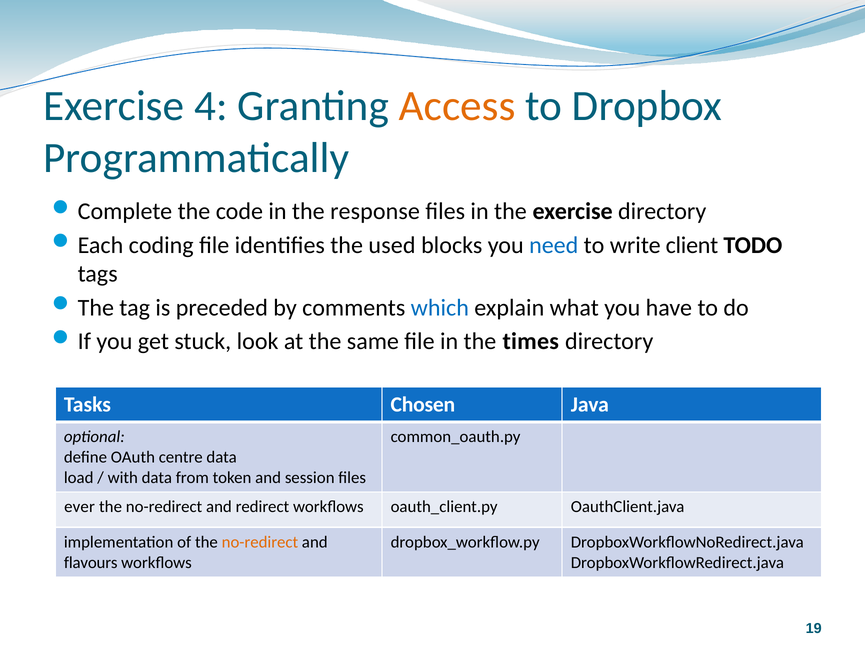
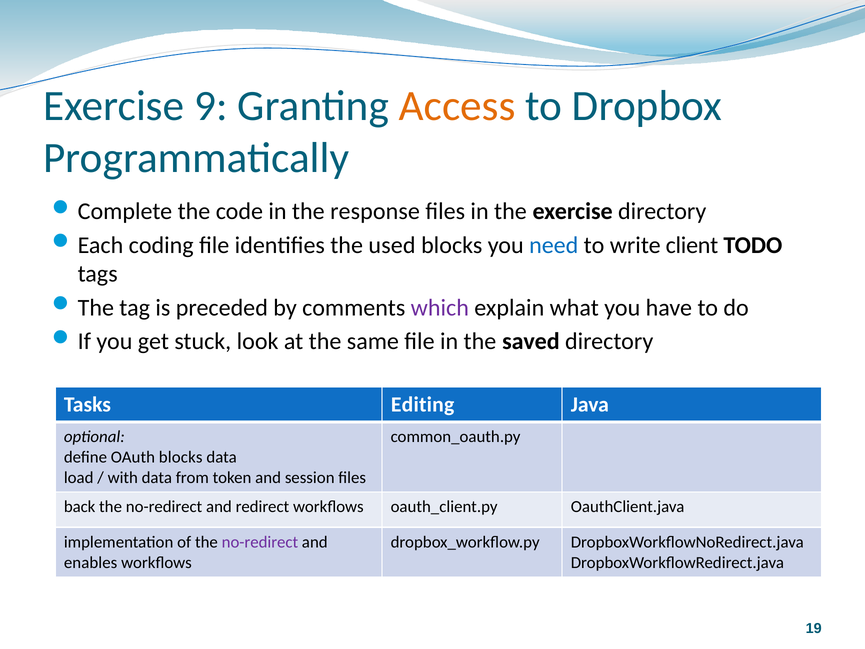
4: 4 -> 9
which colour: blue -> purple
times: times -> saved
Chosen: Chosen -> Editing
OAuth centre: centre -> blocks
ever: ever -> back
no-redirect at (260, 542) colour: orange -> purple
flavours: flavours -> enables
